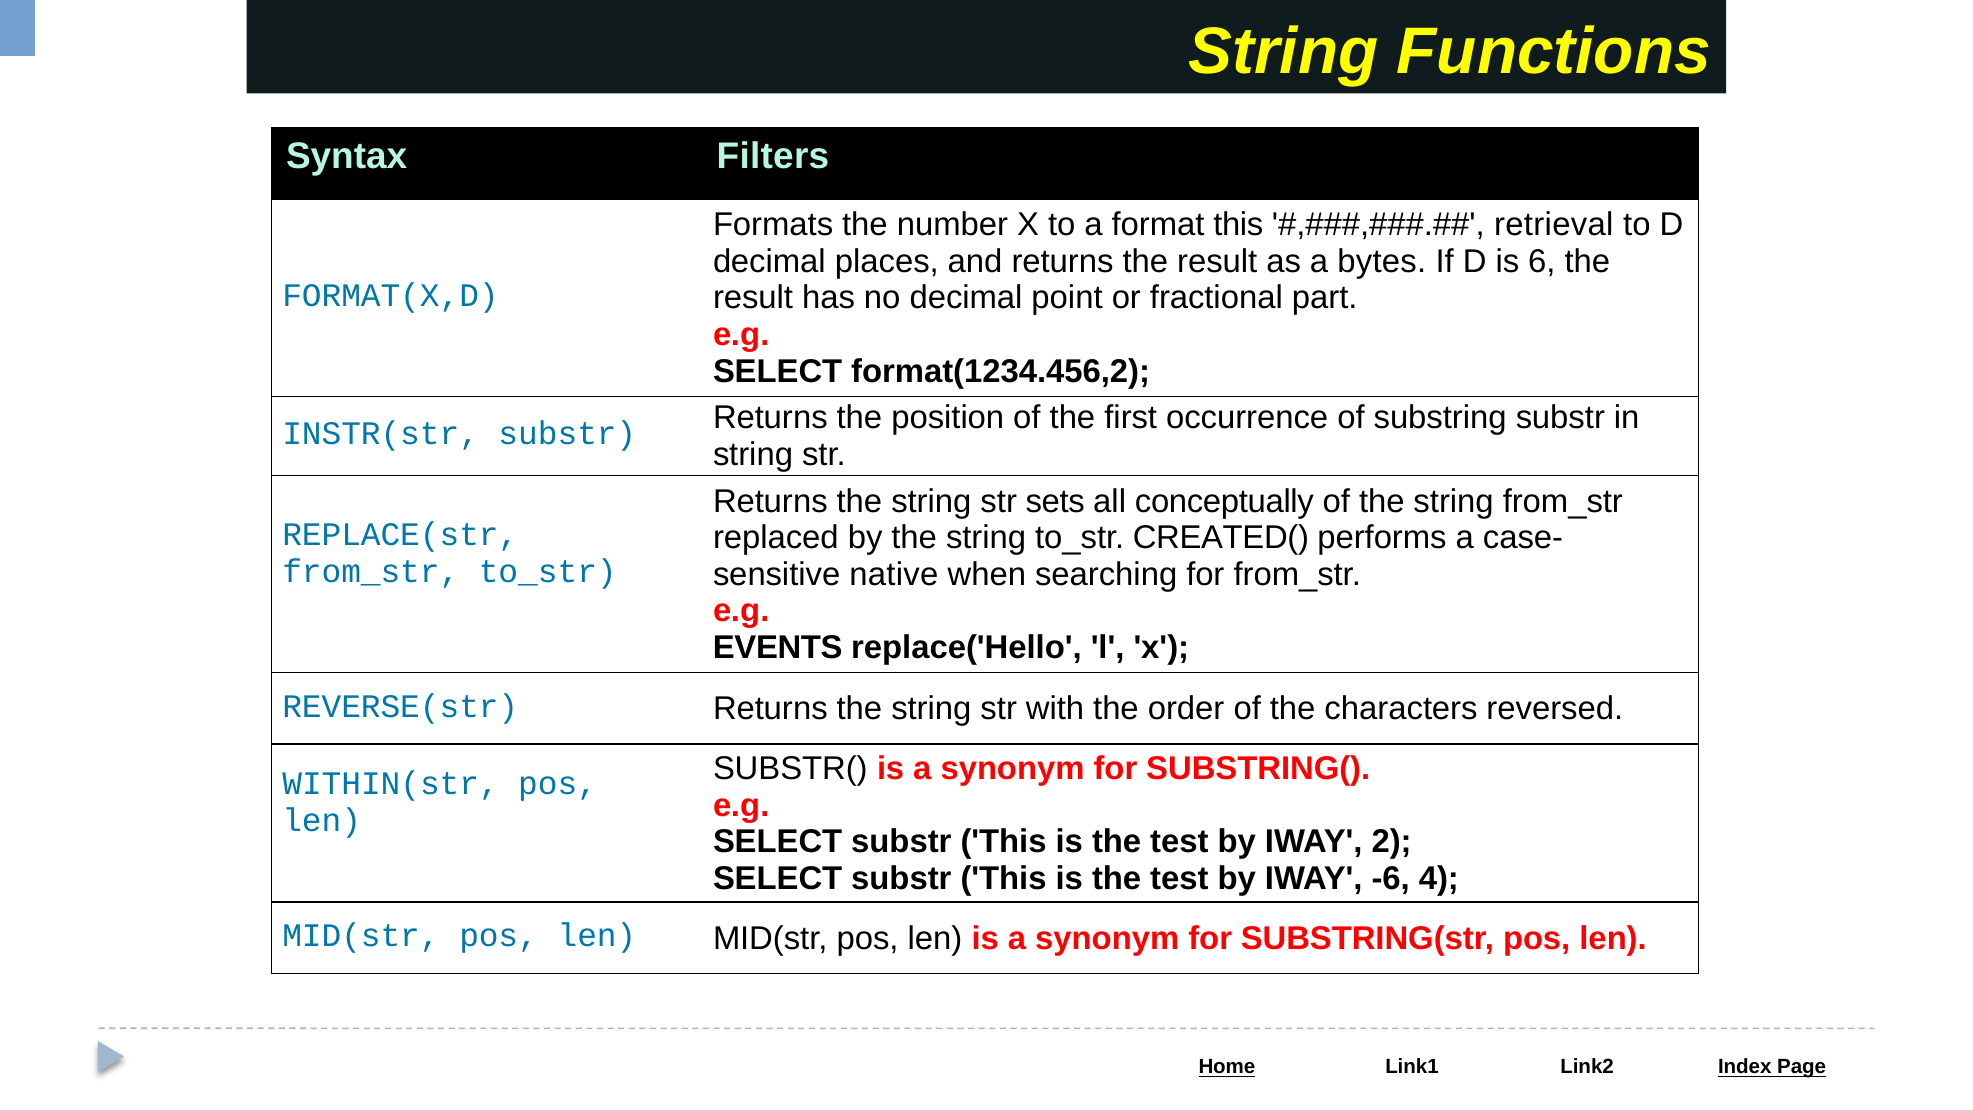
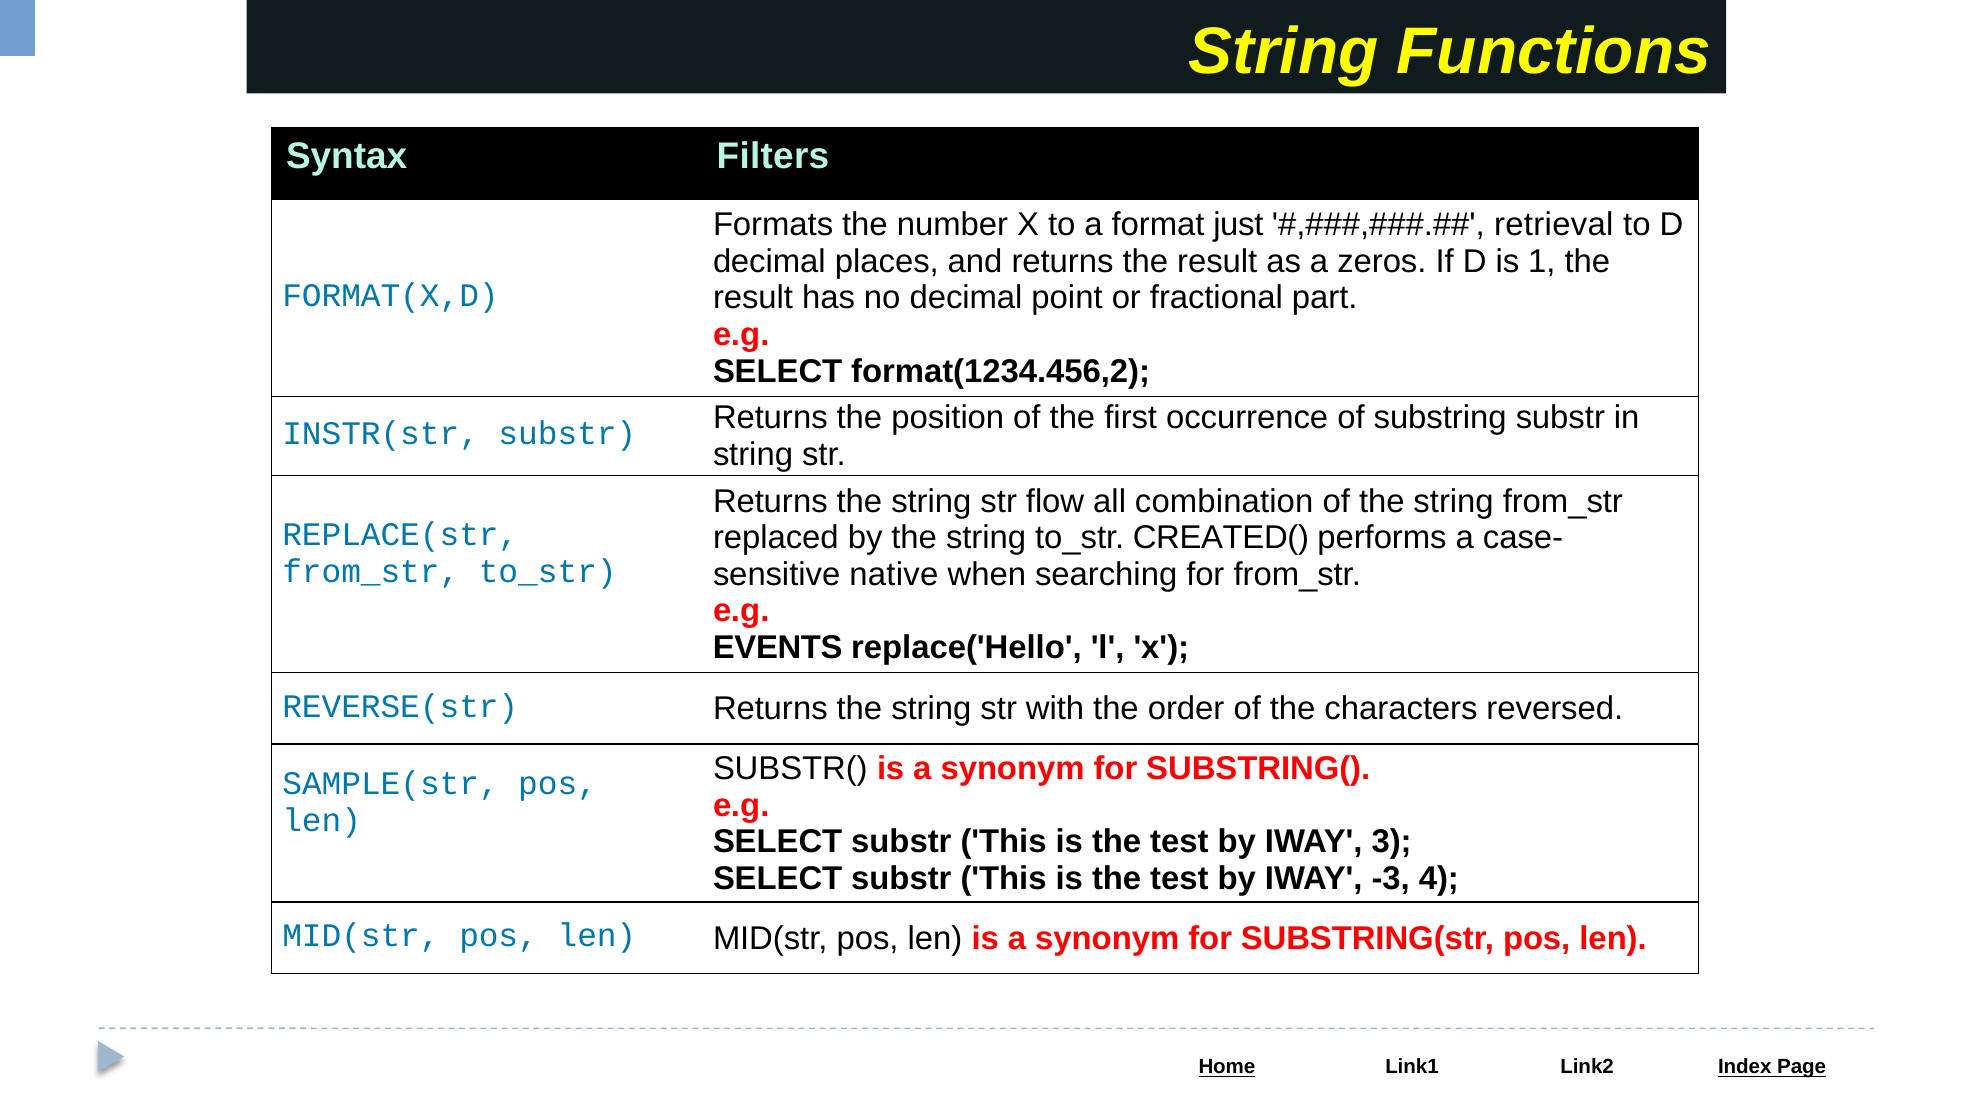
format this: this -> just
bytes: bytes -> zeros
6: 6 -> 1
sets: sets -> flow
conceptually: conceptually -> combination
WITHIN(str: WITHIN(str -> SAMPLE(str
2: 2 -> 3
-6: -6 -> -3
